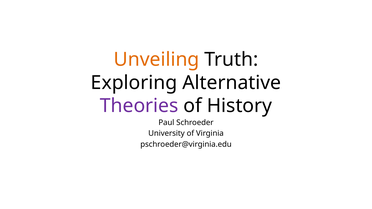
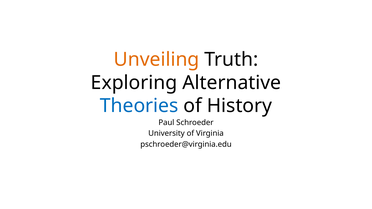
Theories colour: purple -> blue
